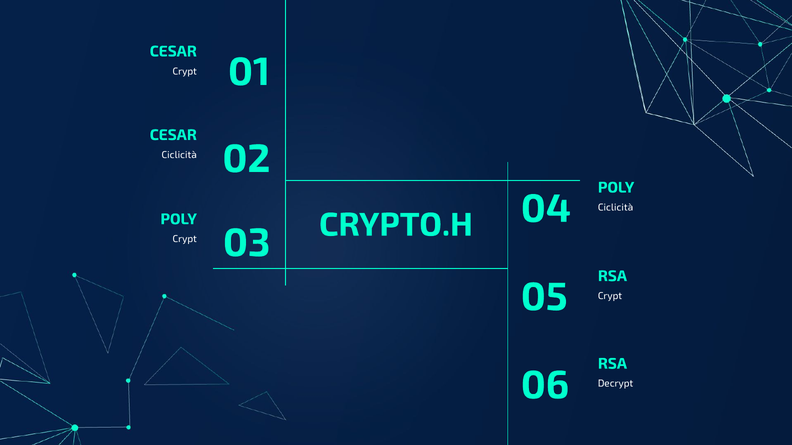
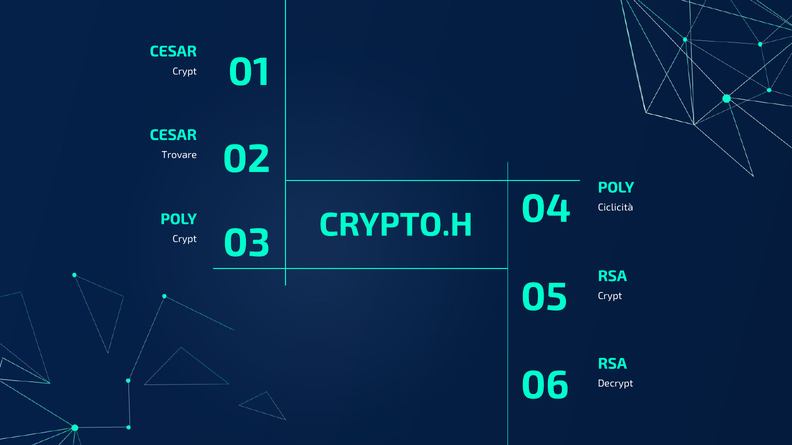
Ciclicità at (179, 155): Ciclicità -> Trovare
